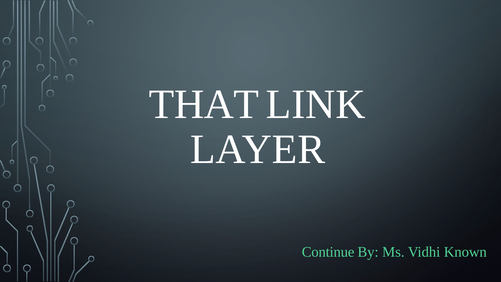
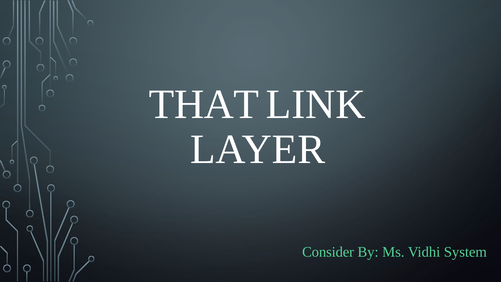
Continue: Continue -> Consider
Known: Known -> System
